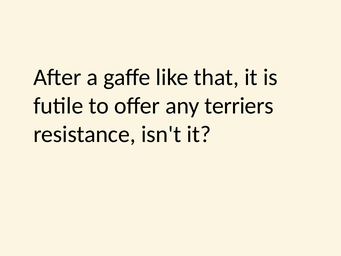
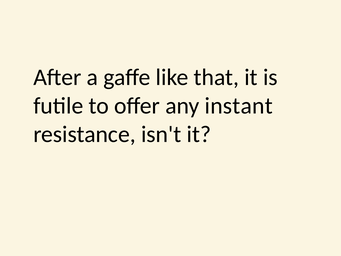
terriers: terriers -> instant
